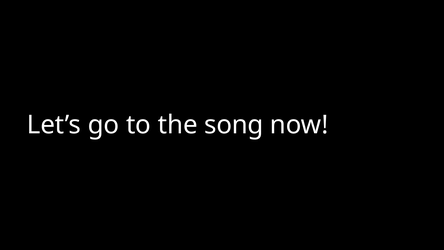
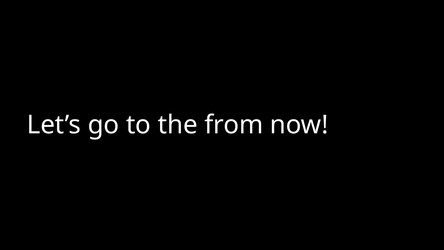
song: song -> from
